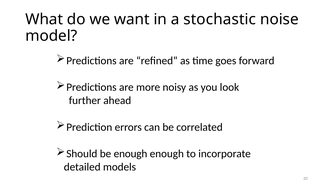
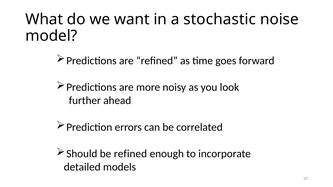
be enough: enough -> refined
